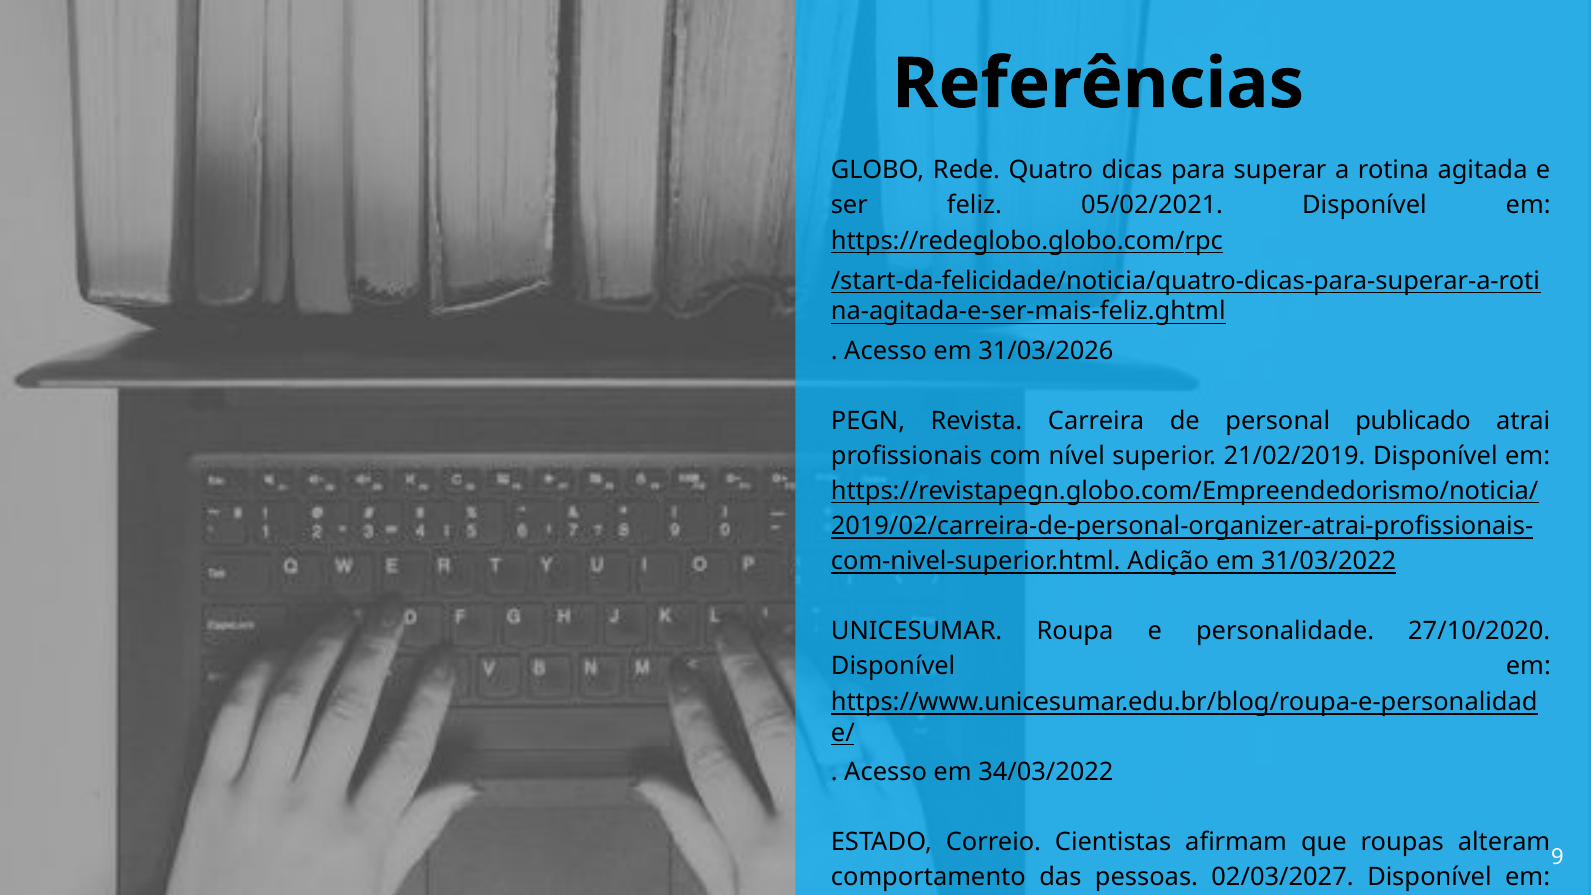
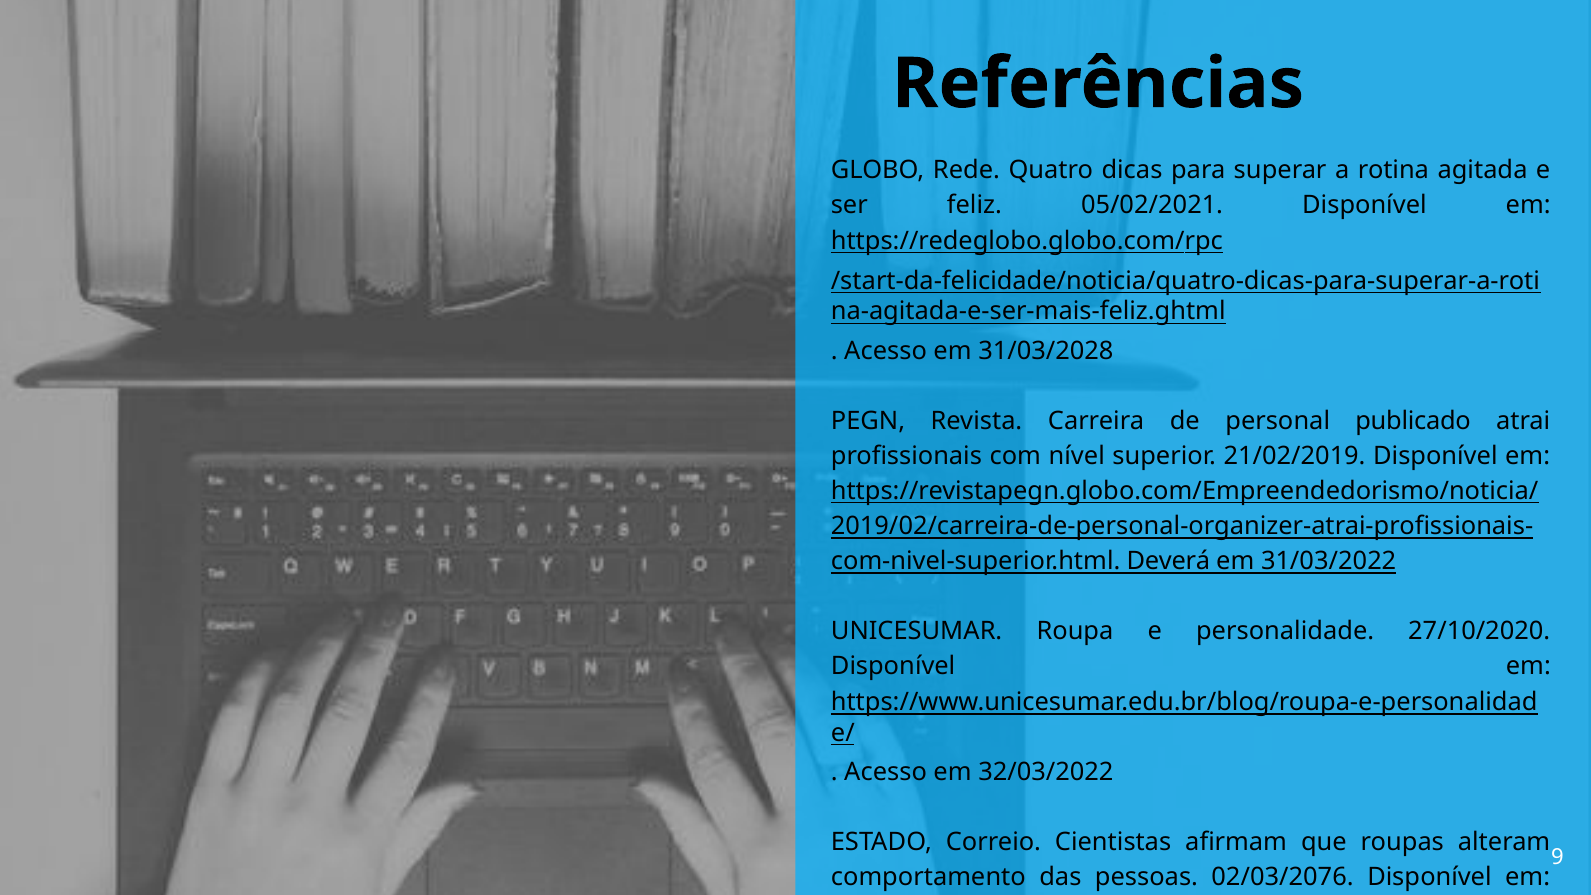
31/03/2026: 31/03/2026 -> 31/03/2028
Adição: Adição -> Deverá
34/03/2022: 34/03/2022 -> 32/03/2022
02/03/2027: 02/03/2027 -> 02/03/2076
